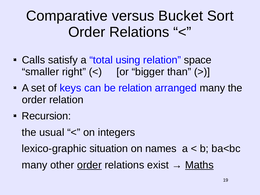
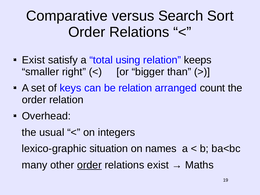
Bucket: Bucket -> Search
Calls at (33, 60): Calls -> Exist
space: space -> keeps
arranged many: many -> count
Recursion: Recursion -> Overhead
Maths underline: present -> none
